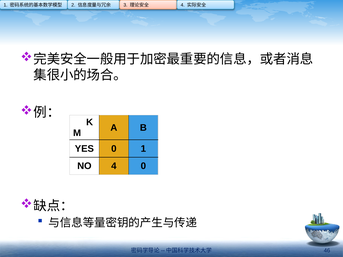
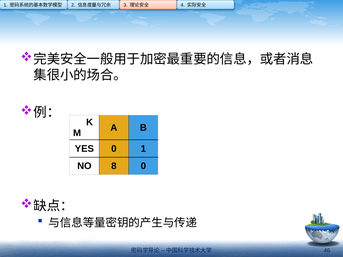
NO 4: 4 -> 8
